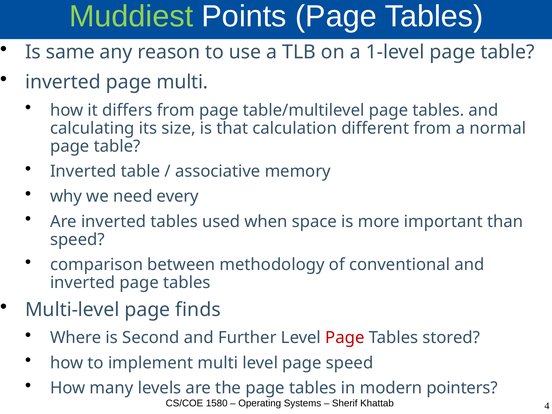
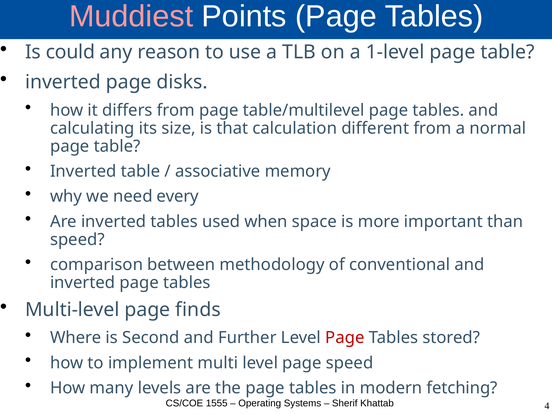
Muddiest colour: light green -> pink
same: same -> could
page multi: multi -> disks
pointers: pointers -> fetching
1580: 1580 -> 1555
